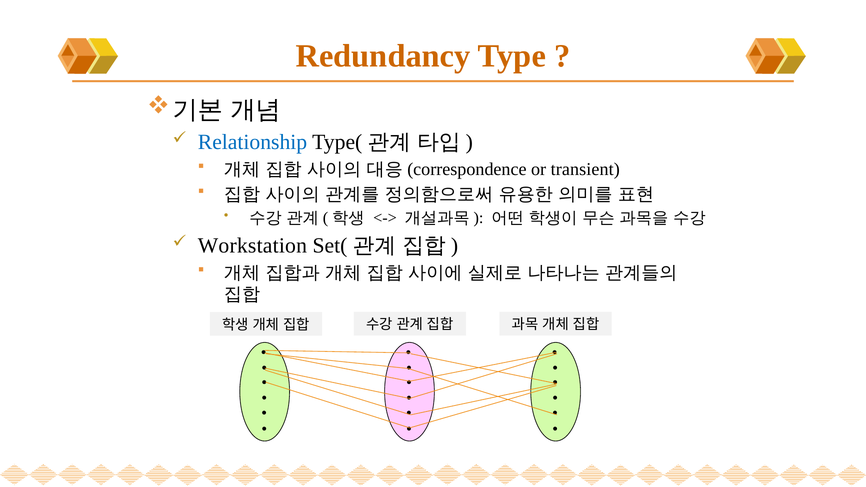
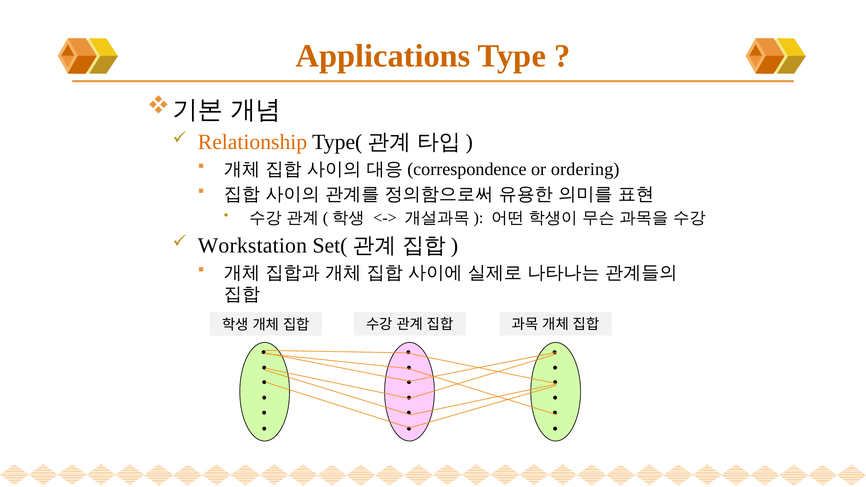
Redundancy: Redundancy -> Applications
Relationship colour: blue -> orange
transient: transient -> ordering
